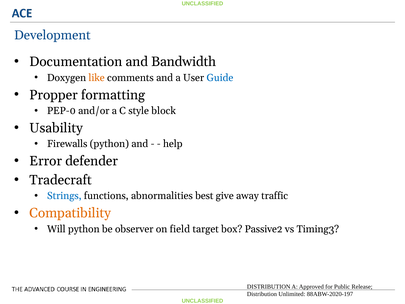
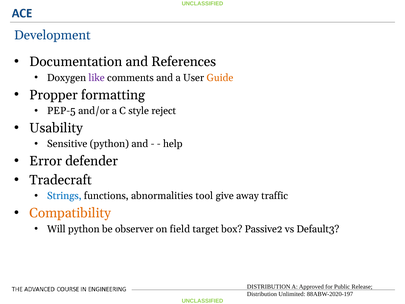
Bandwidth: Bandwidth -> References
like colour: orange -> purple
Guide colour: blue -> orange
PEP-0: PEP-0 -> PEP-5
block: block -> reject
Firewalls: Firewalls -> Sensitive
best: best -> tool
Timing3: Timing3 -> Default3
